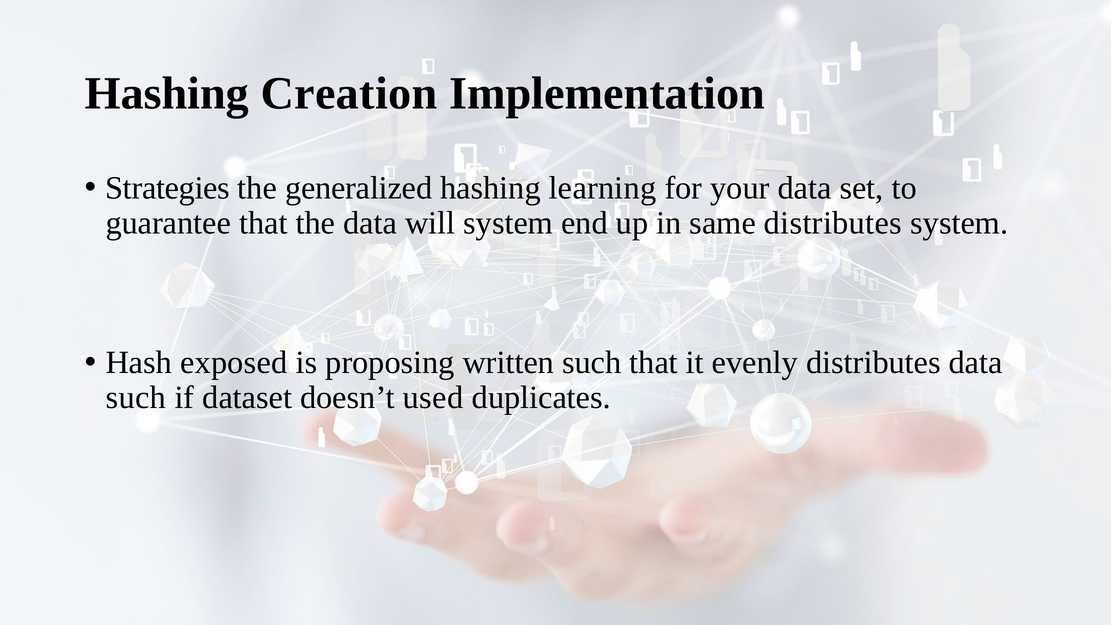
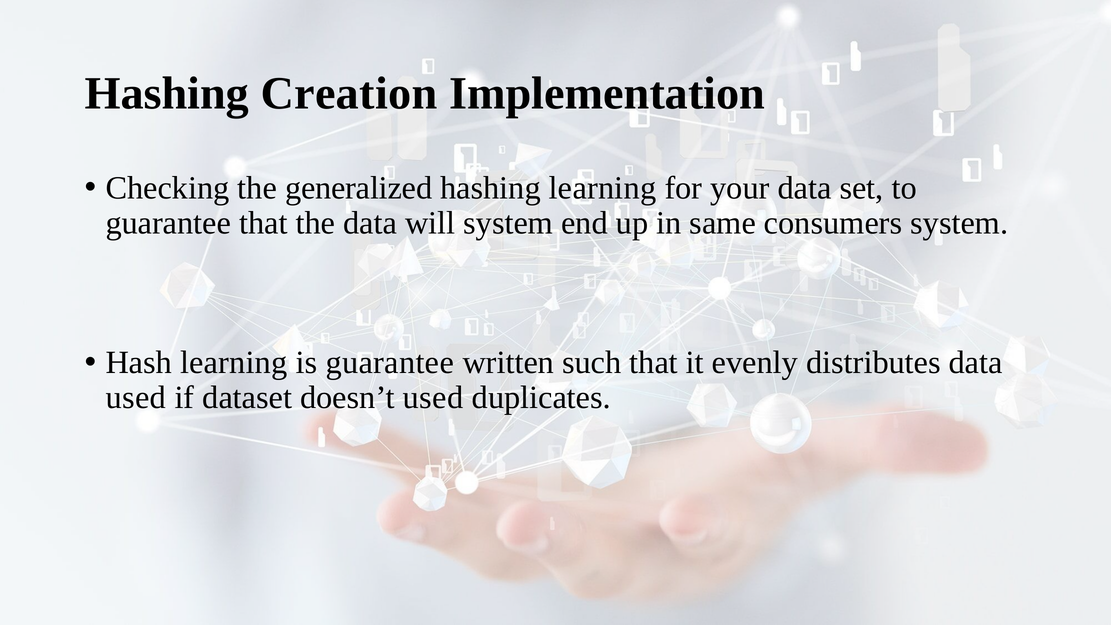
Strategies: Strategies -> Checking
same distributes: distributes -> consumers
Hash exposed: exposed -> learning
is proposing: proposing -> guarantee
such at (136, 398): such -> used
